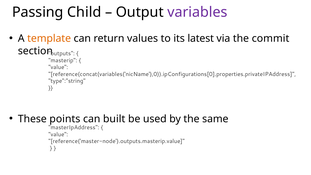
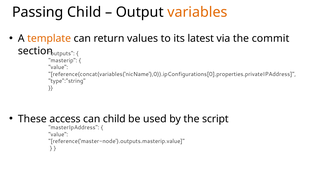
variables colour: purple -> orange
points: points -> access
can built: built -> child
same: same -> script
